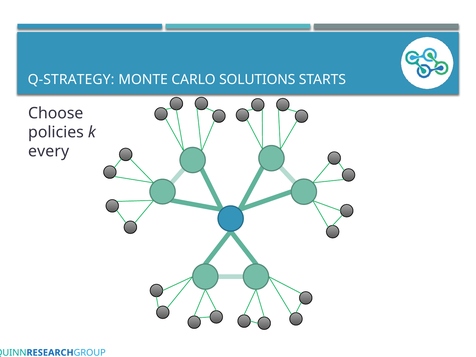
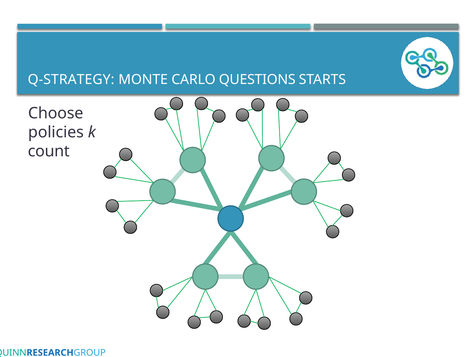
SOLUTIONS: SOLUTIONS -> QUESTIONS
every: every -> count
